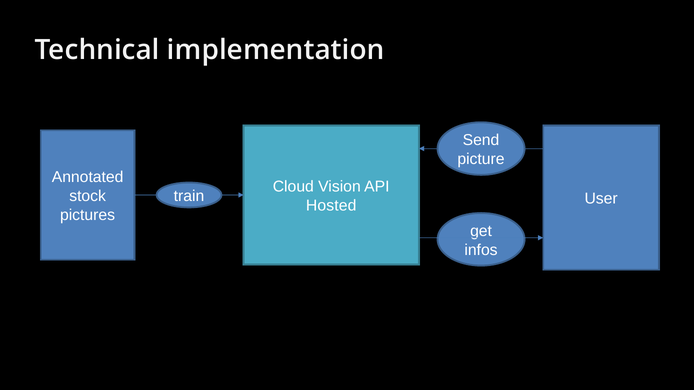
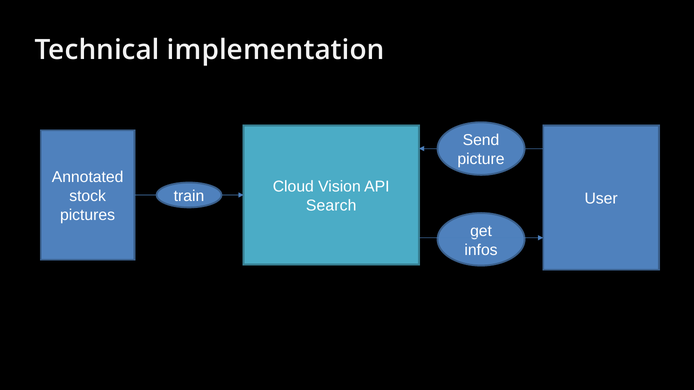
Hosted: Hosted -> Search
